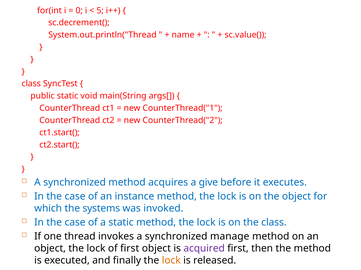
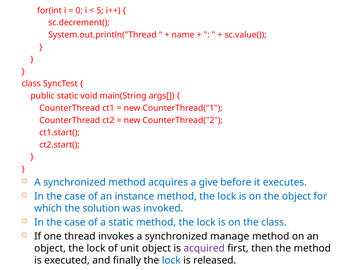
systems: systems -> solution
of first: first -> unit
lock at (171, 261) colour: orange -> blue
